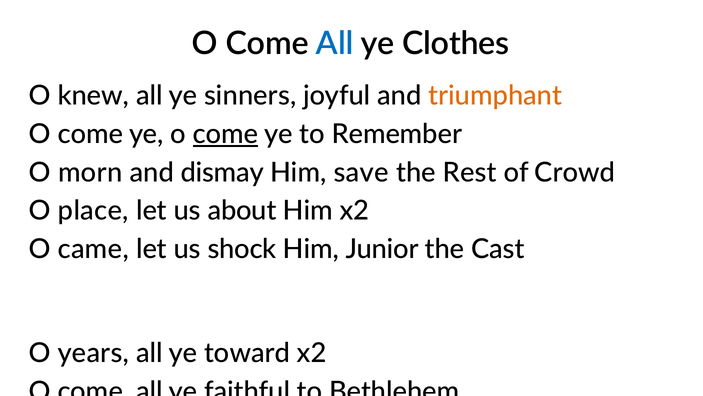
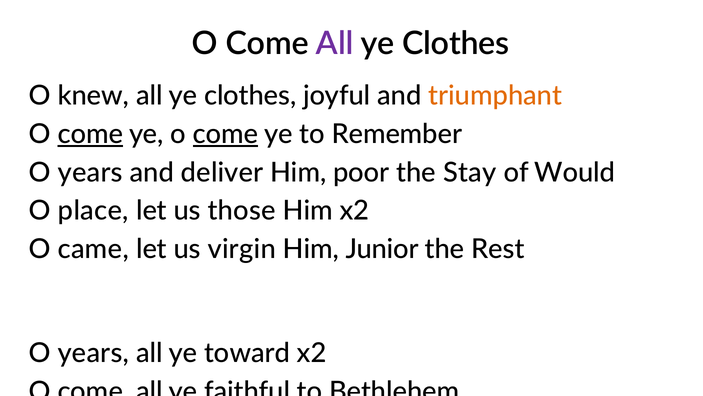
All at (335, 44) colour: blue -> purple
sinners at (250, 96): sinners -> clothes
come at (90, 134) underline: none -> present
morn at (90, 172): morn -> years
dismay: dismay -> deliver
save: save -> poor
Rest: Rest -> Stay
Crowd: Crowd -> Would
about: about -> those
shock: shock -> virgin
Cast: Cast -> Rest
